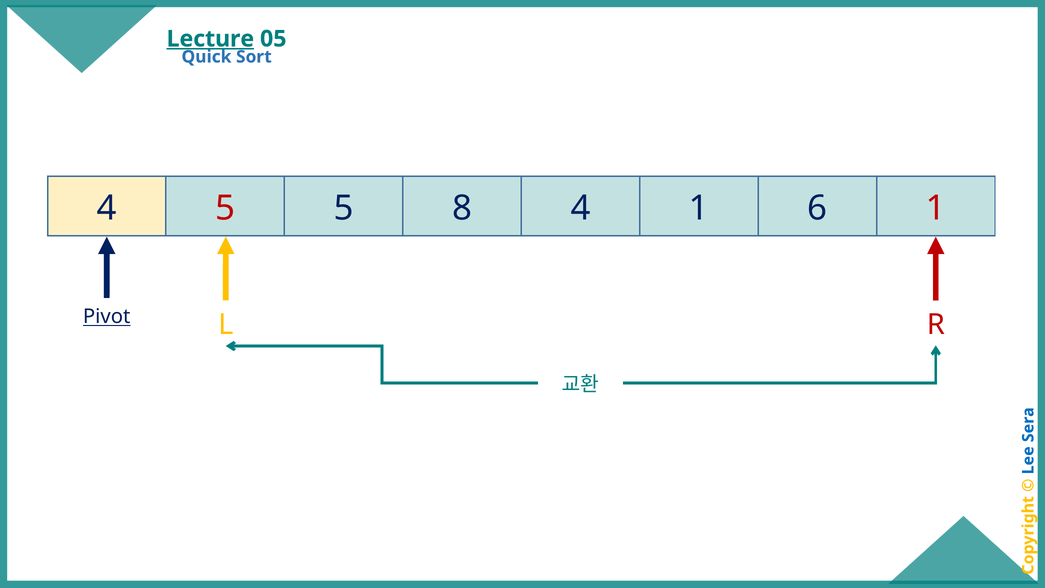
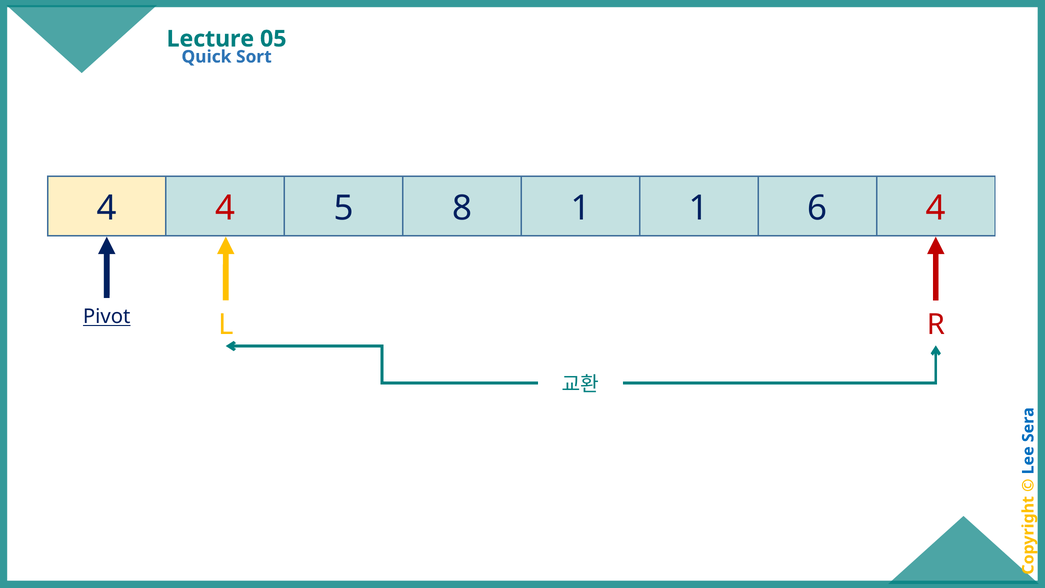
Lecture underline: present -> none
5 at (225, 208): 5 -> 4
8 4: 4 -> 1
6 1: 1 -> 4
